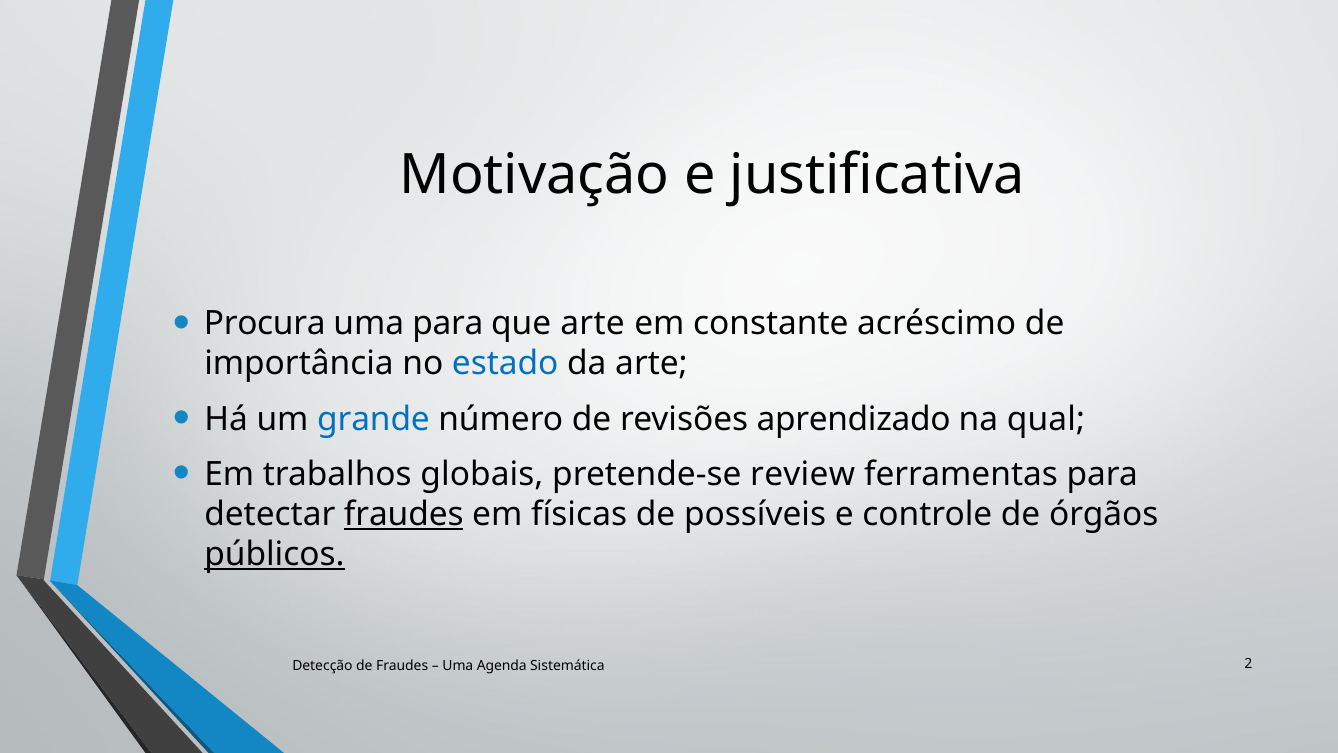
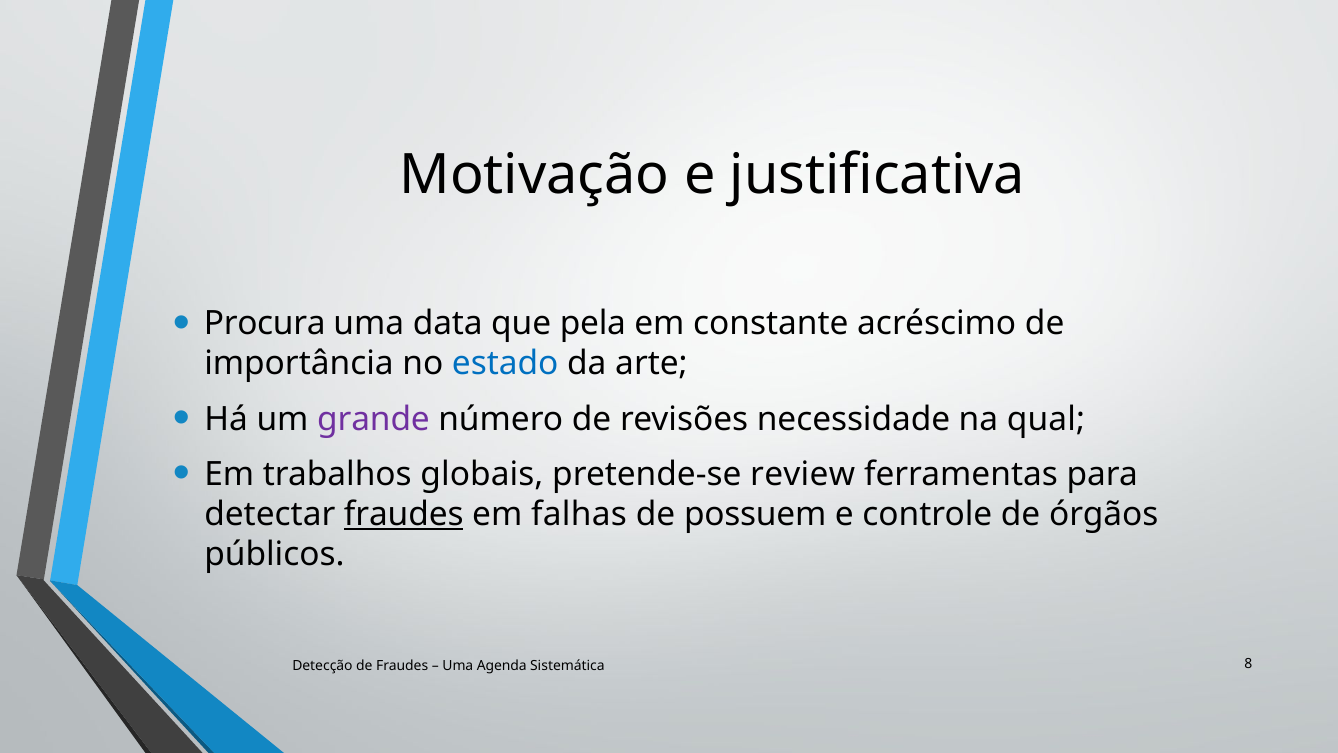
uma para: para -> data
que arte: arte -> pela
grande colour: blue -> purple
aprendizado: aprendizado -> necessidade
físicas: físicas -> falhas
possíveis: possíveis -> possuem
públicos underline: present -> none
2: 2 -> 8
